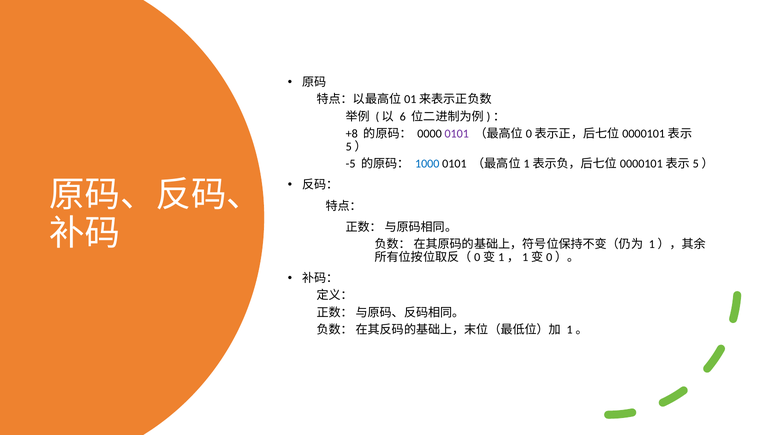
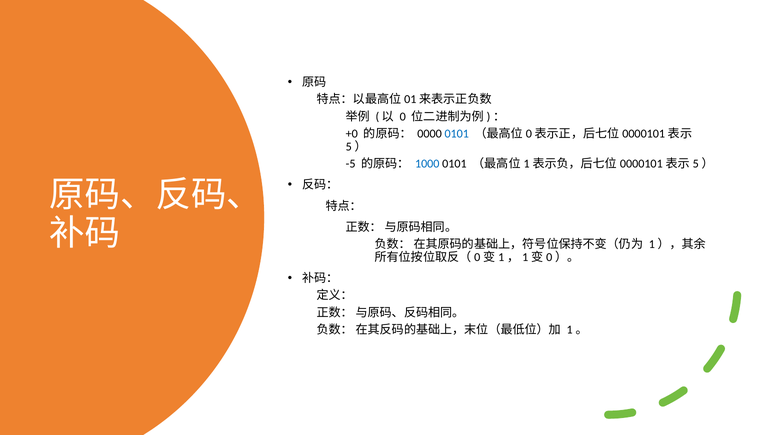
6: 6 -> 0
+8: +8 -> +0
0101 at (457, 134) colour: purple -> blue
